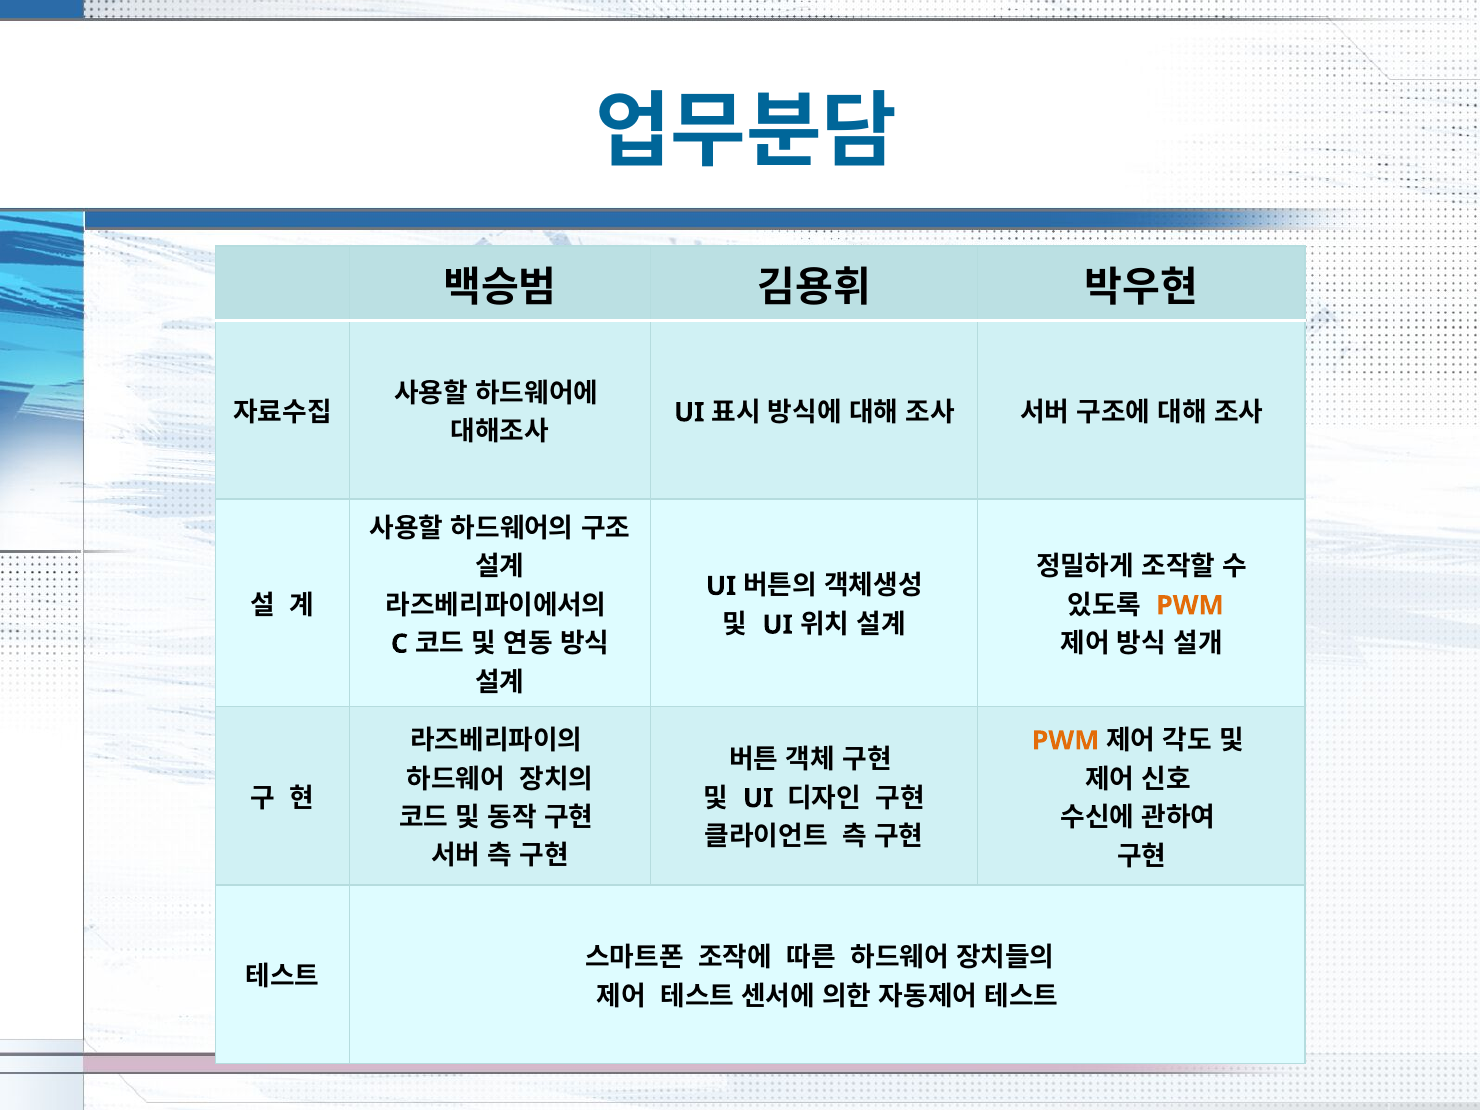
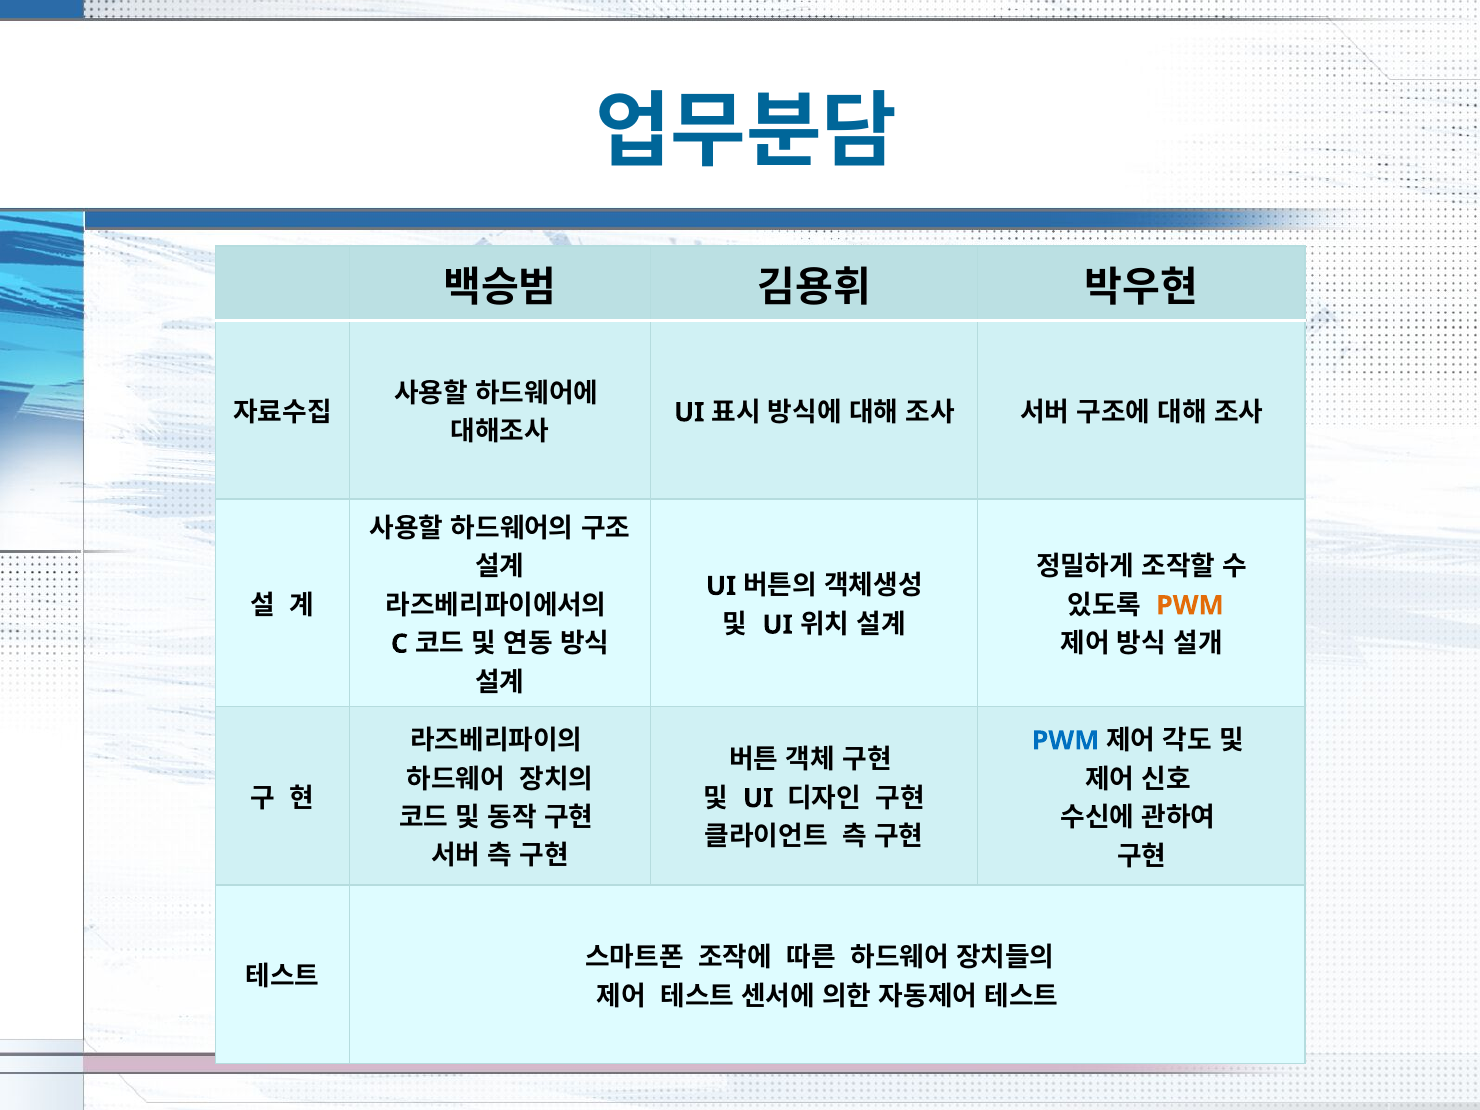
PWM at (1066, 741) colour: orange -> blue
